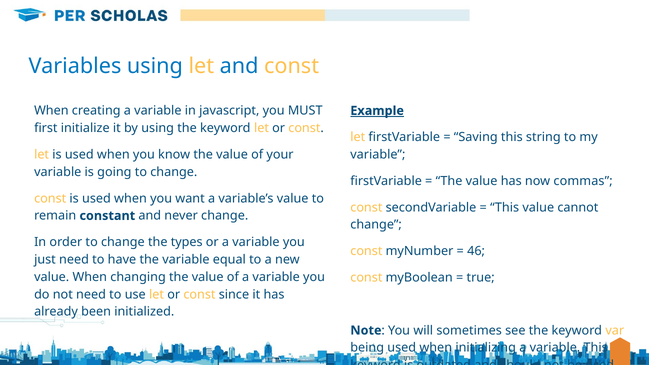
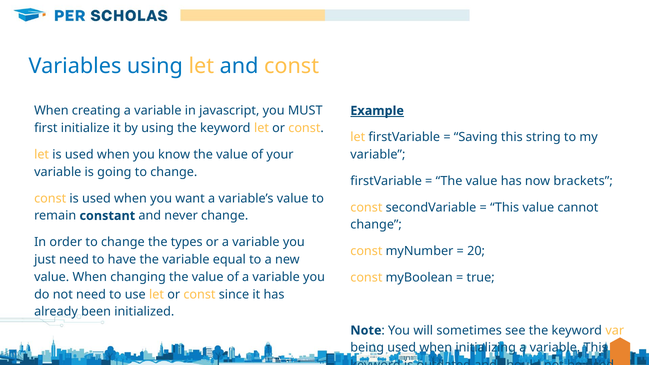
commas: commas -> brackets
46: 46 -> 20
